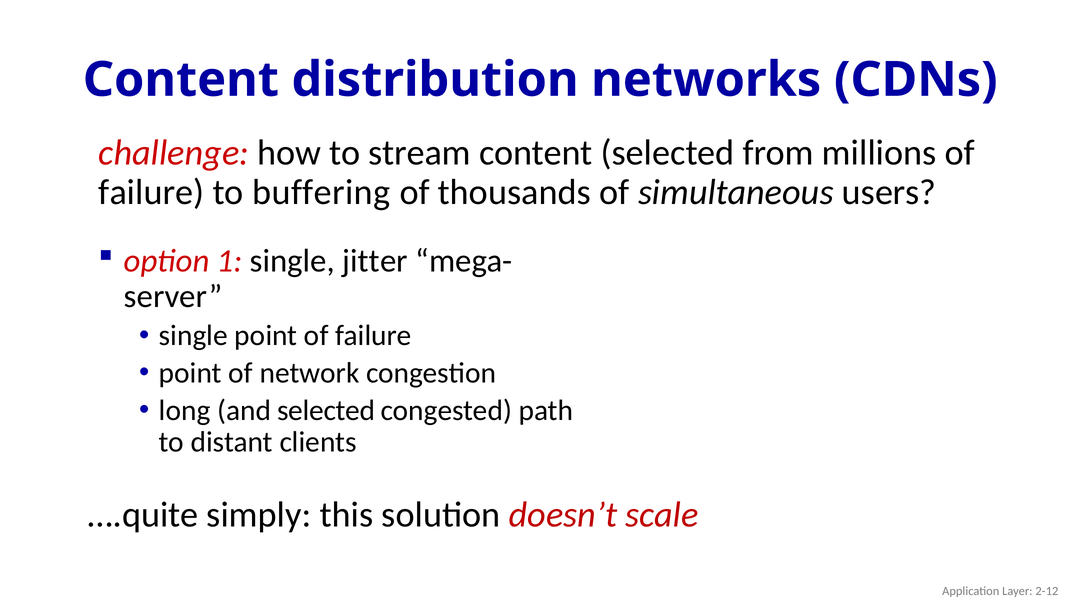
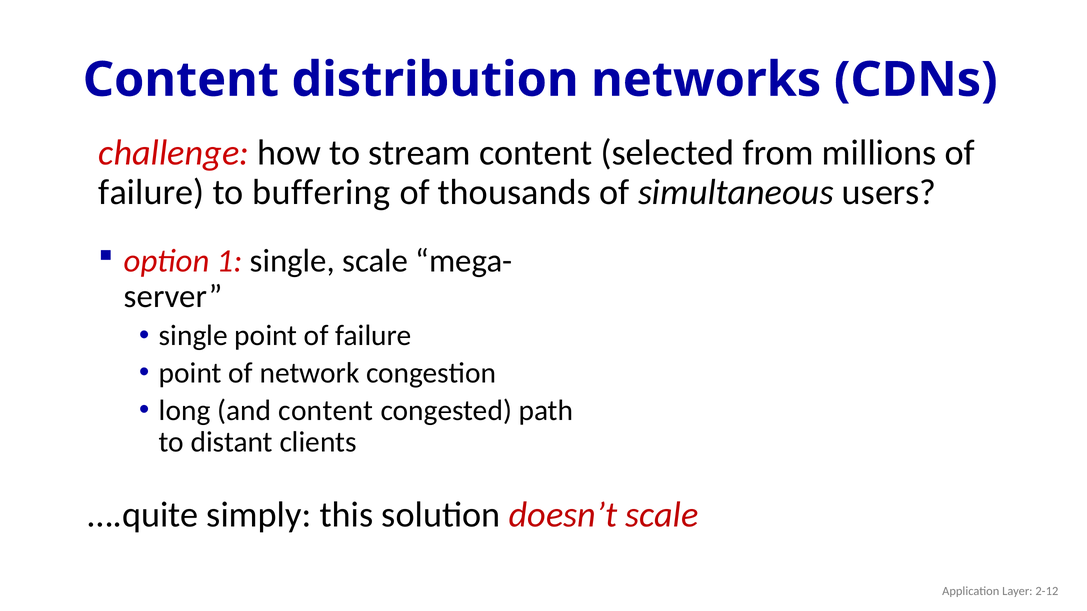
single jitter: jitter -> scale
and selected: selected -> content
